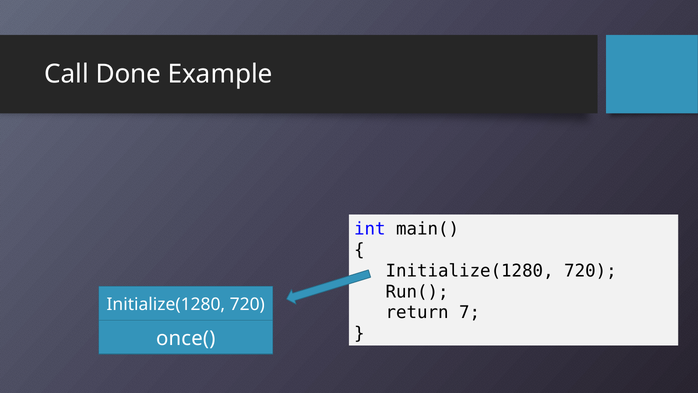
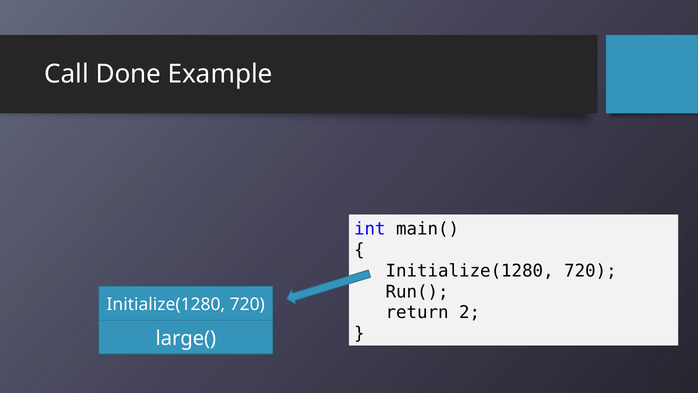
7: 7 -> 2
once(: once( -> large(
